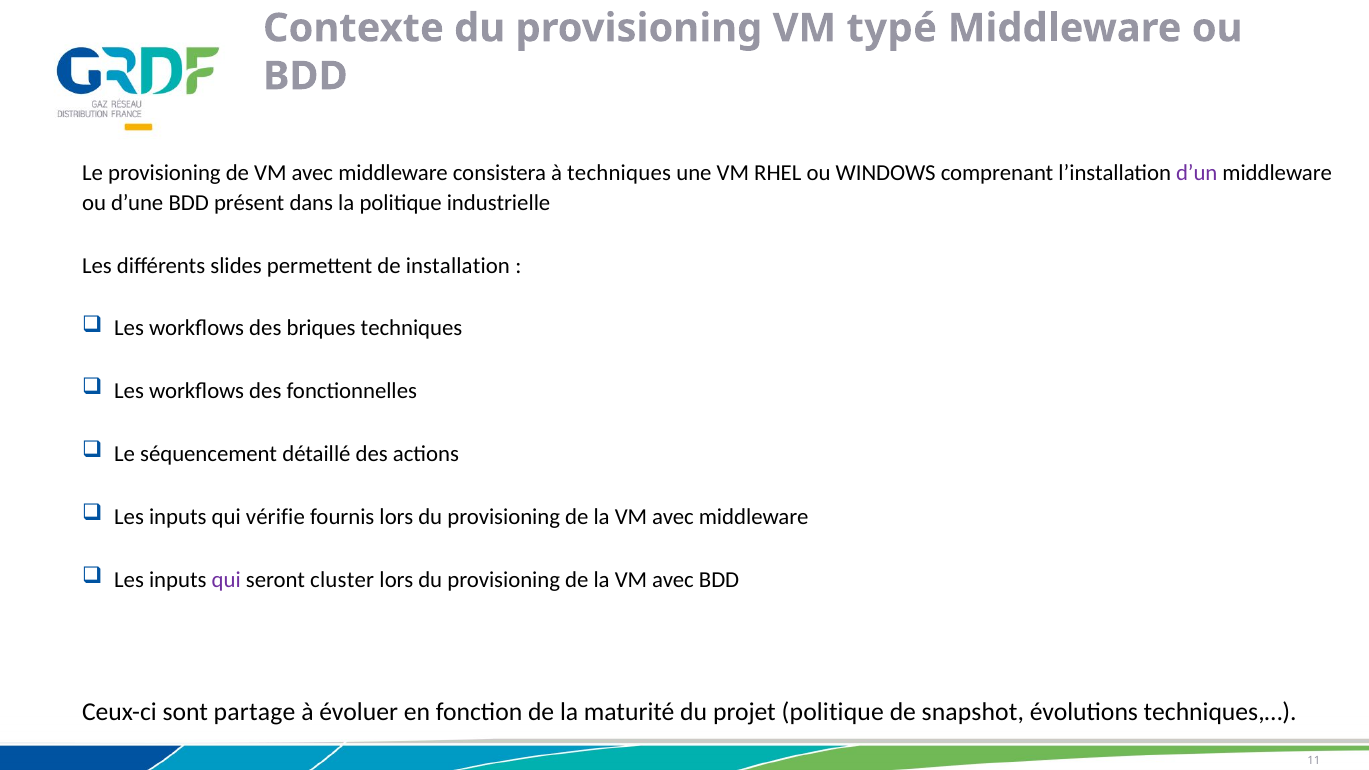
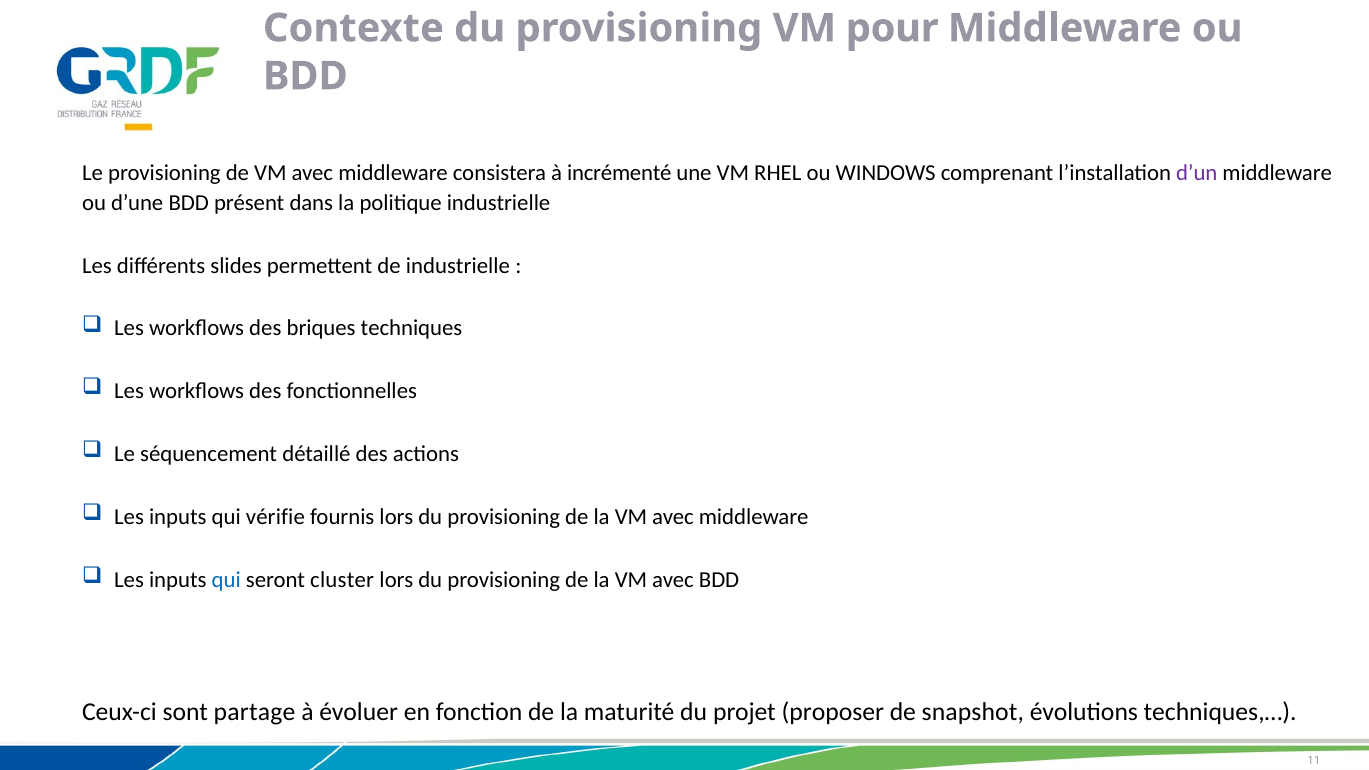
typé: typé -> pour
à techniques: techniques -> incrémenté
de installation: installation -> industrielle
qui at (226, 580) colour: purple -> blue
projet politique: politique -> proposer
